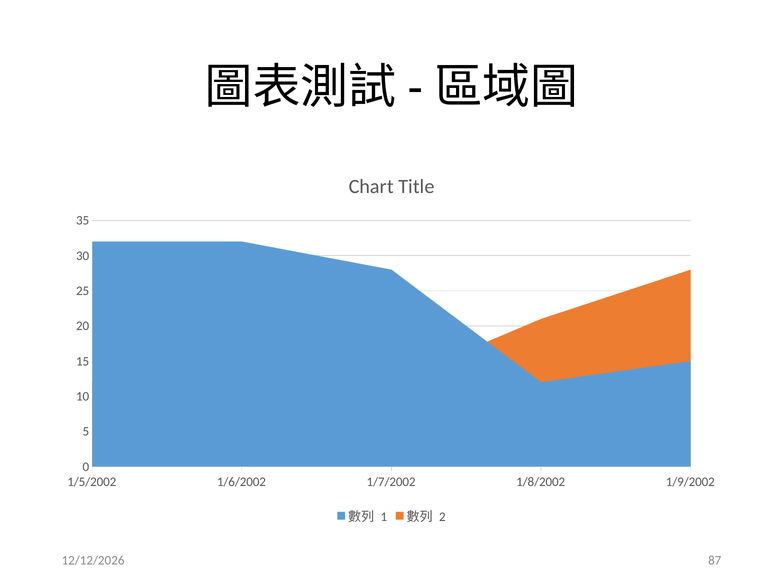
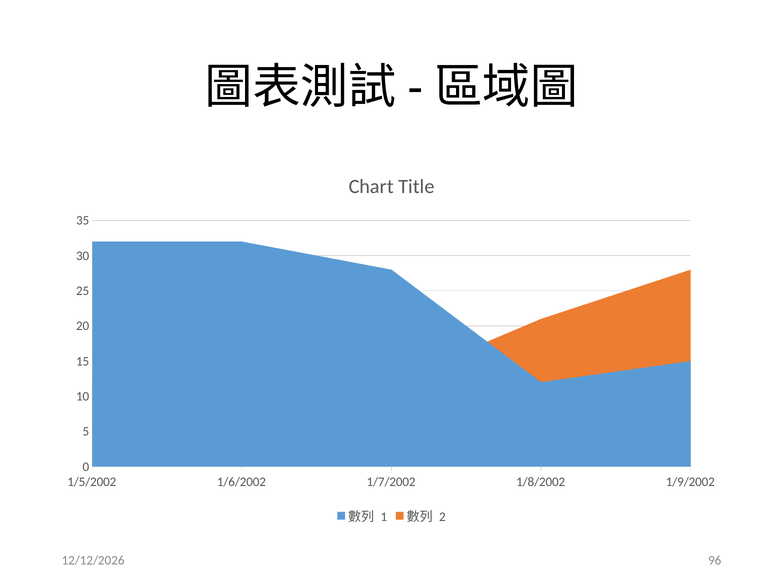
87: 87 -> 96
